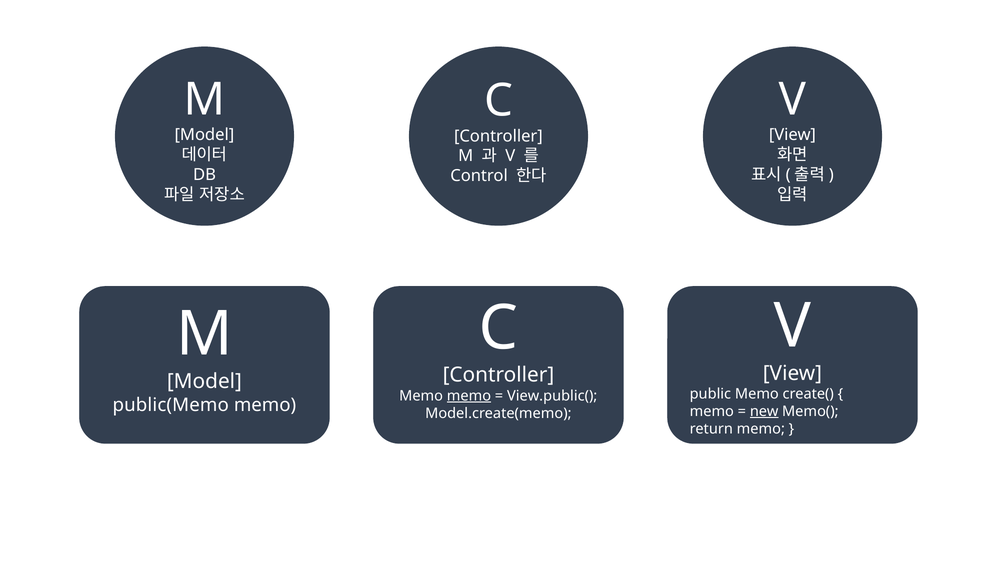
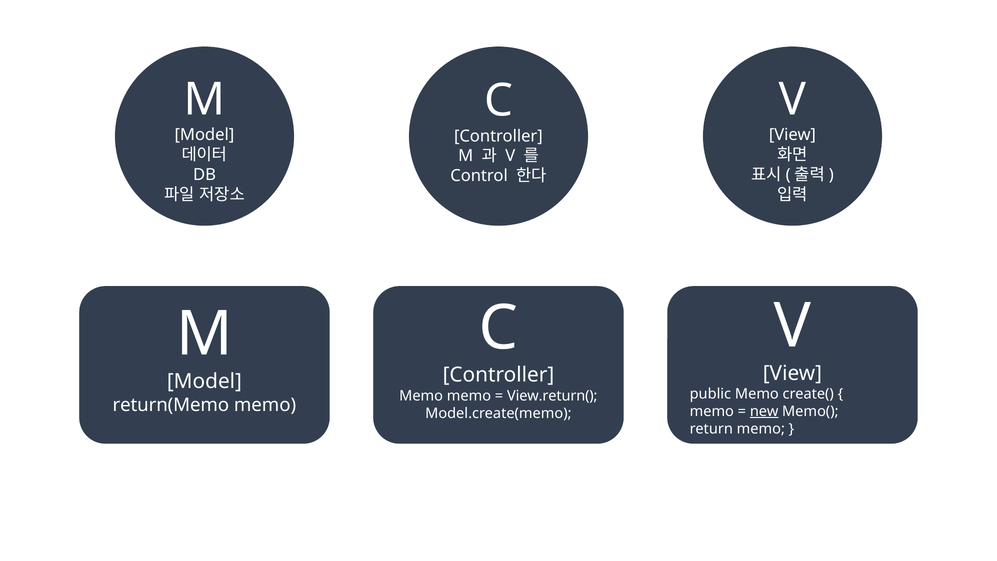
memo at (469, 396) underline: present -> none
View.public(: View.public( -> View.return(
public(Memo: public(Memo -> return(Memo
